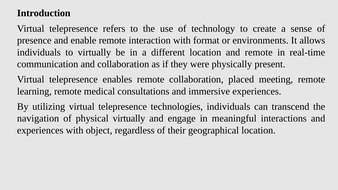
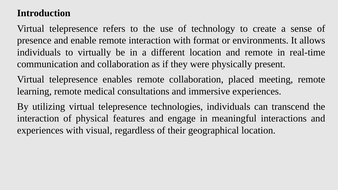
navigation at (38, 119): navigation -> interaction
physical virtually: virtually -> features
object: object -> visual
